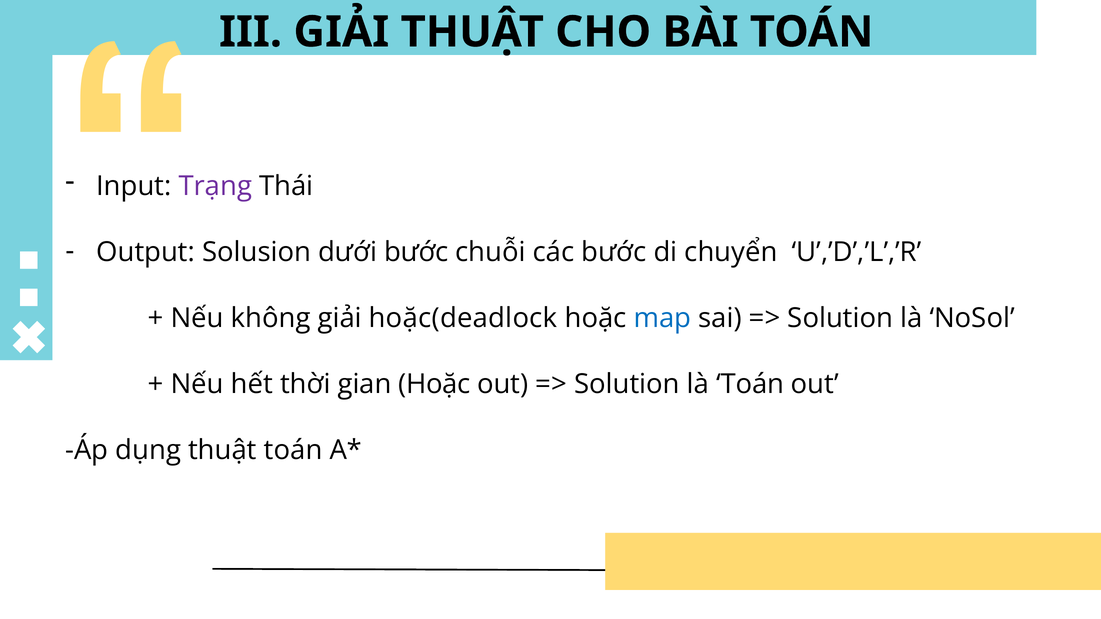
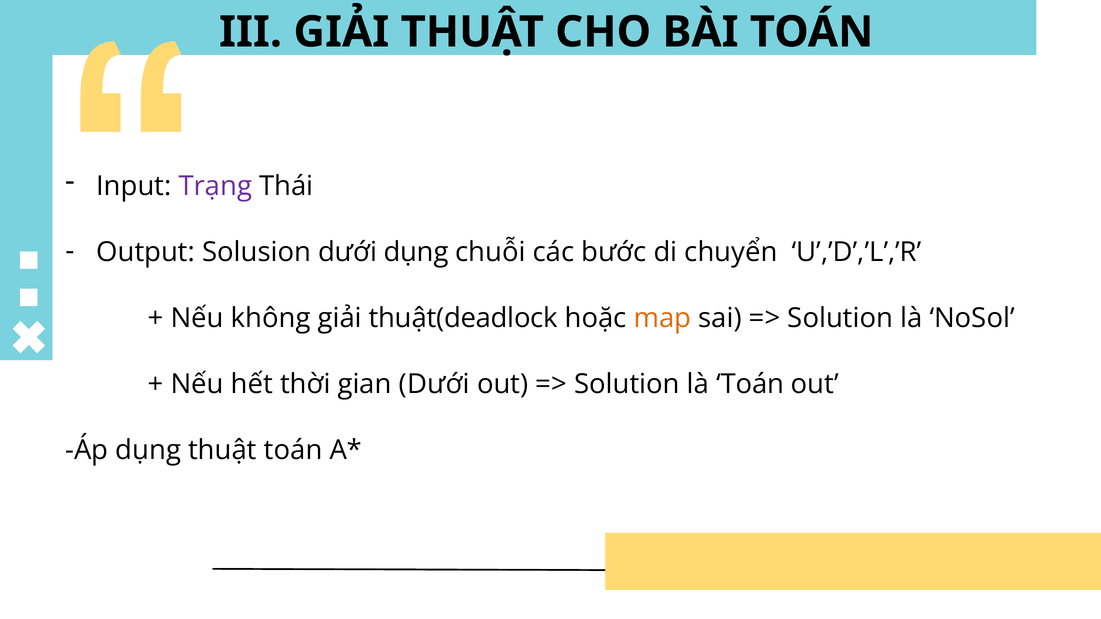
dưới bước: bước -> dụng
hoặc(deadlock: hoặc(deadlock -> thuật(deadlock
map colour: blue -> orange
gian Hoặc: Hoặc -> Dưới
